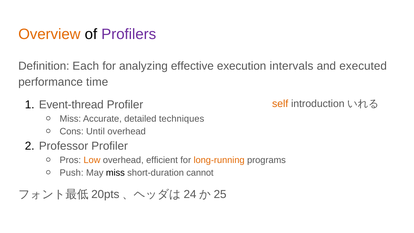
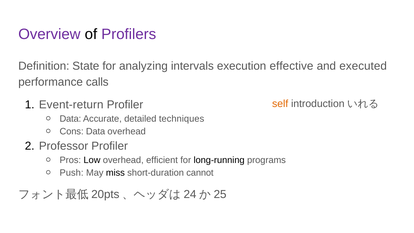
Overview colour: orange -> purple
Each: Each -> State
effective: effective -> intervals
intervals: intervals -> effective
time: time -> calls
Event-thread: Event-thread -> Event-return
Miss at (70, 119): Miss -> Data
Cons Until: Until -> Data
Low colour: orange -> black
long-running colour: orange -> black
